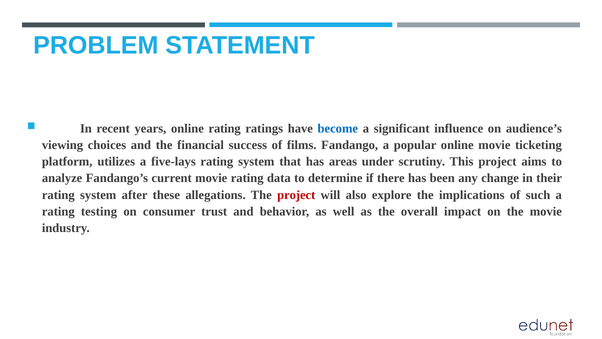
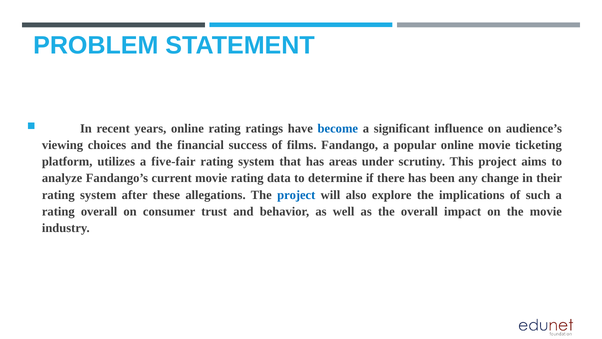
five-lays: five-lays -> five-fair
project at (296, 195) colour: red -> blue
rating testing: testing -> overall
